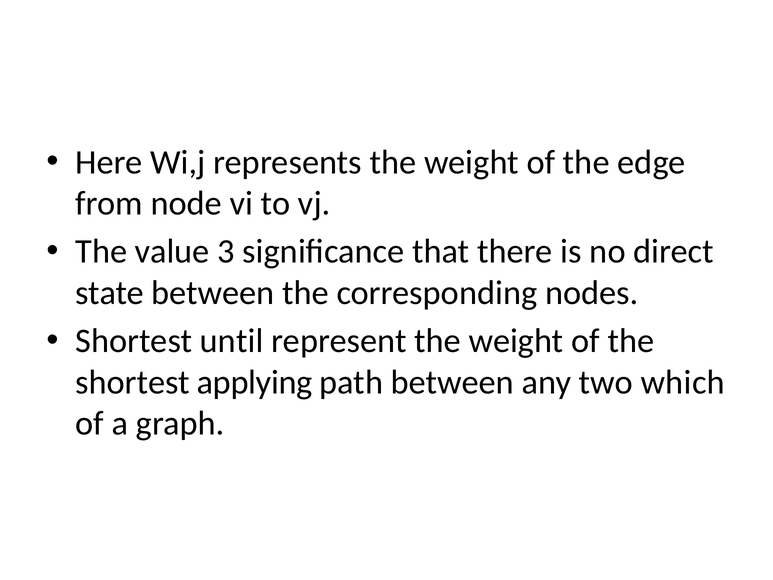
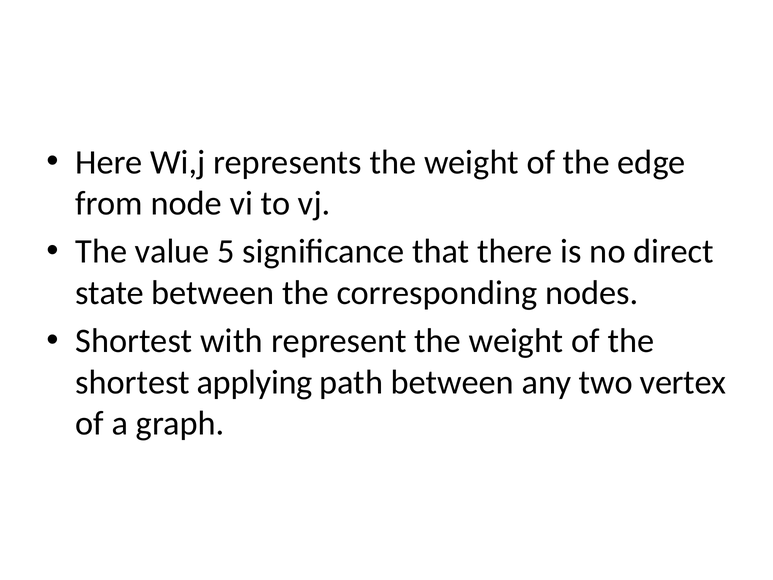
3: 3 -> 5
until: until -> with
which: which -> vertex
